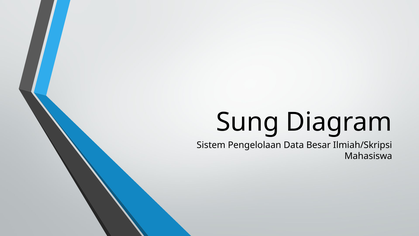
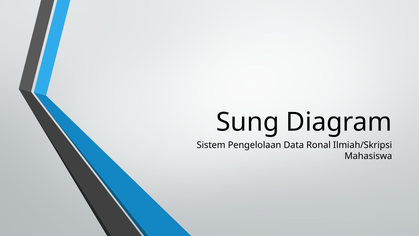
Besar: Besar -> Ronal
